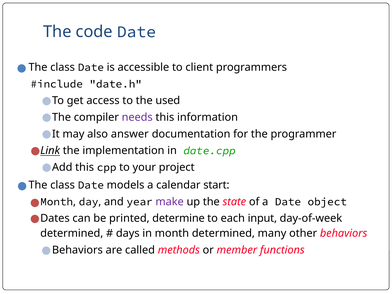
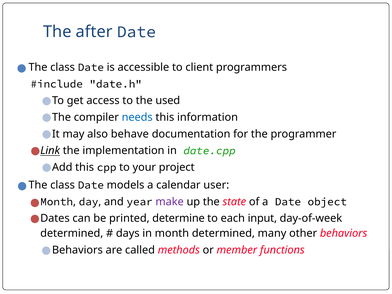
code: code -> after
needs colour: purple -> blue
answer: answer -> behave
start: start -> user
